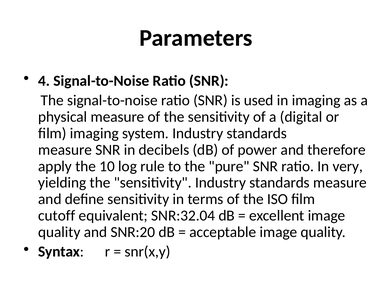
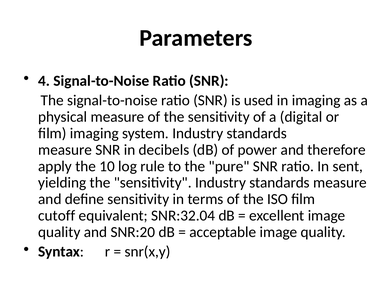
very: very -> sent
